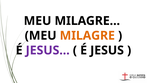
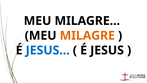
JESUS at (48, 50) colour: purple -> blue
